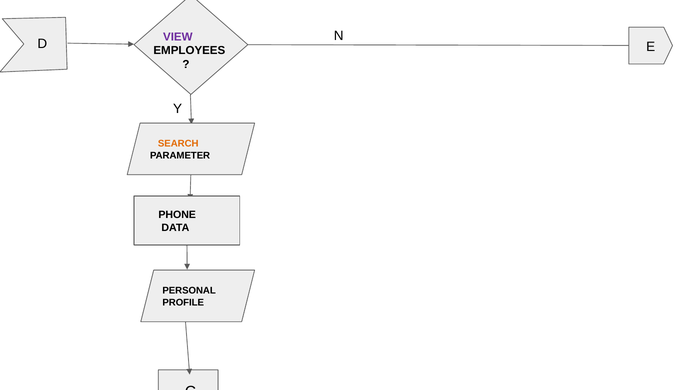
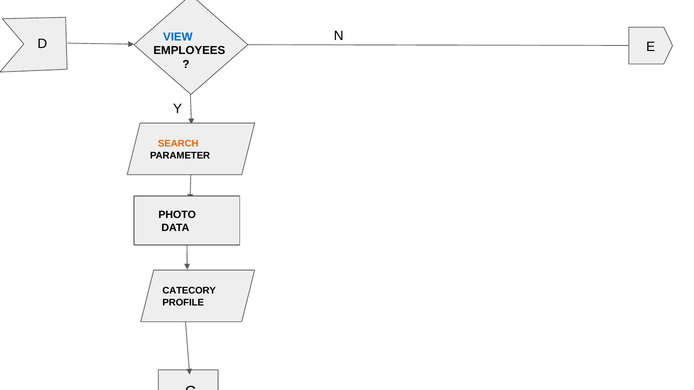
VIEW colour: purple -> blue
PHONE: PHONE -> PHOTO
PERSONAL: PERSONAL -> CATECORY
